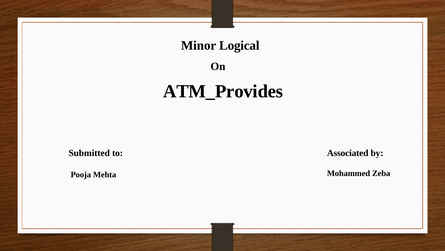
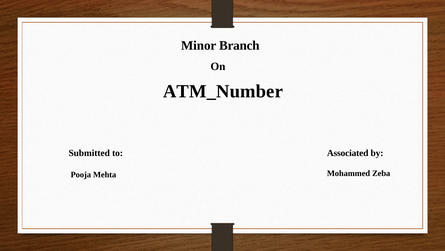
Logical: Logical -> Branch
ATM_Provides: ATM_Provides -> ATM_Number
